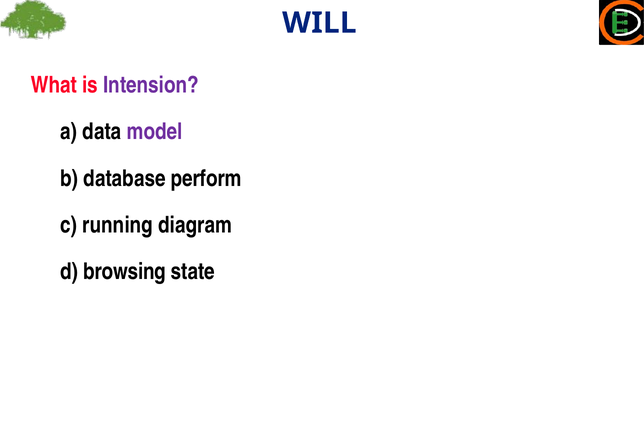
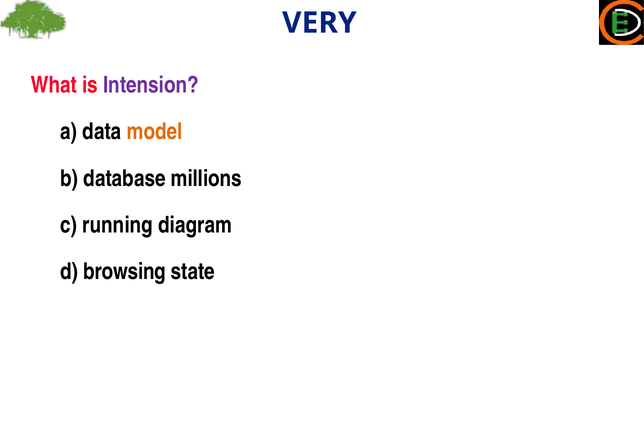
WILL: WILL -> VERY
model colour: purple -> orange
perform: perform -> millions
